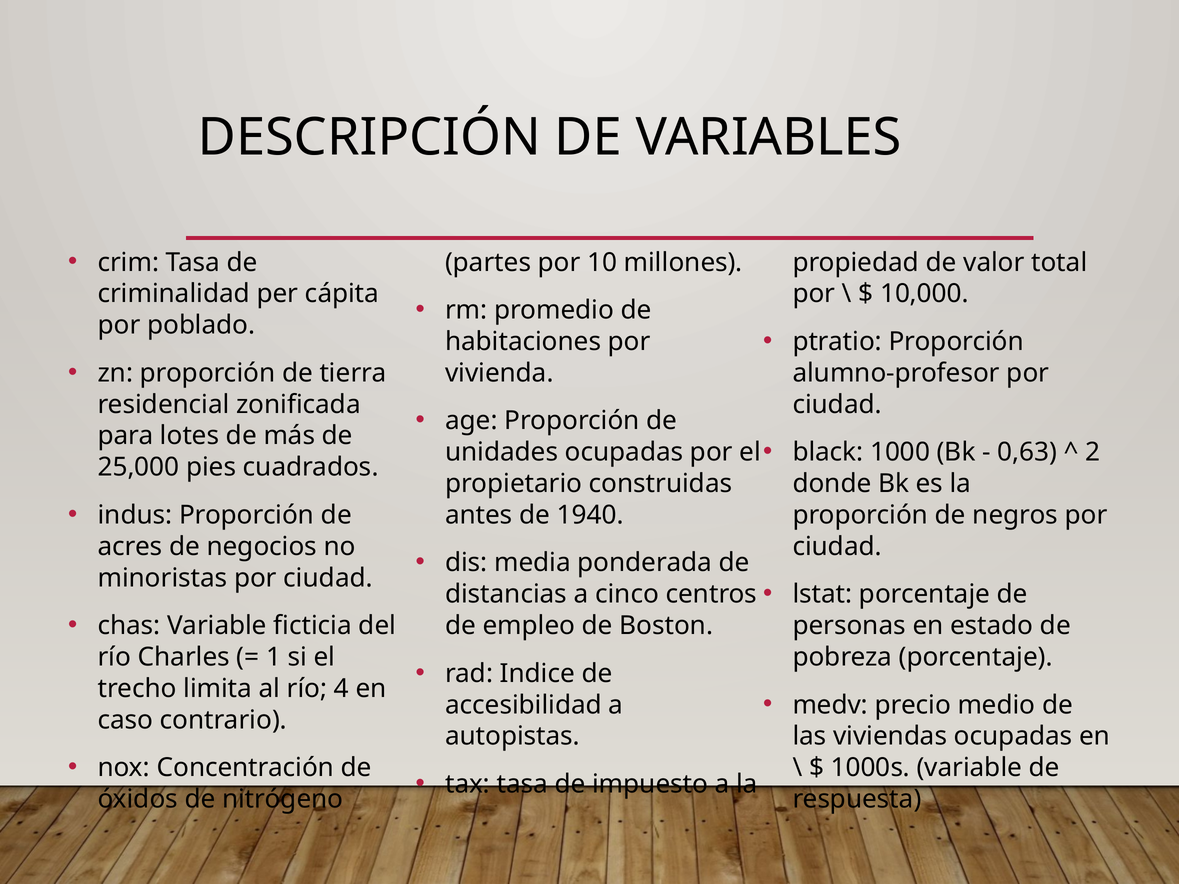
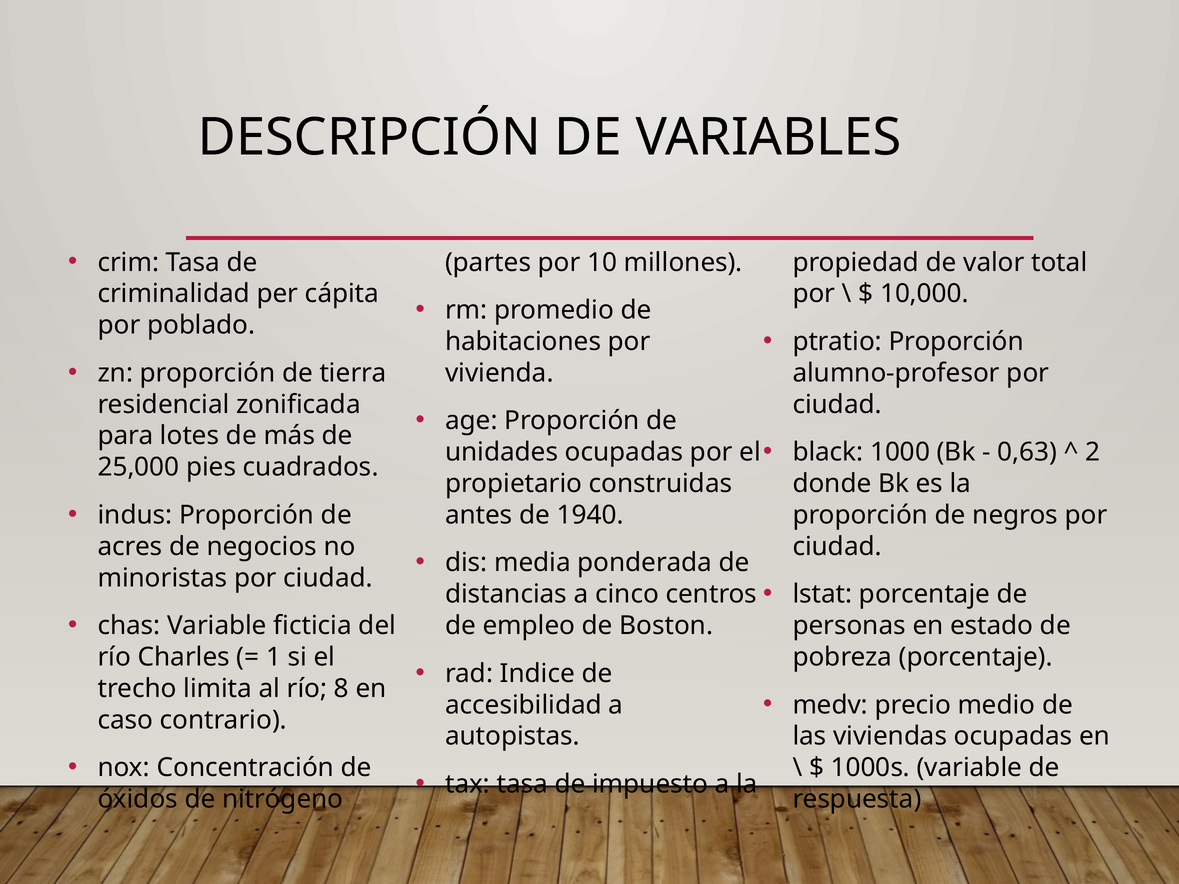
4: 4 -> 8
